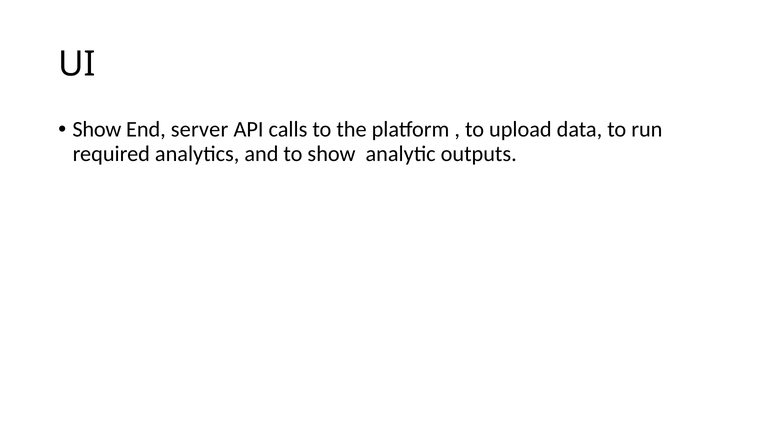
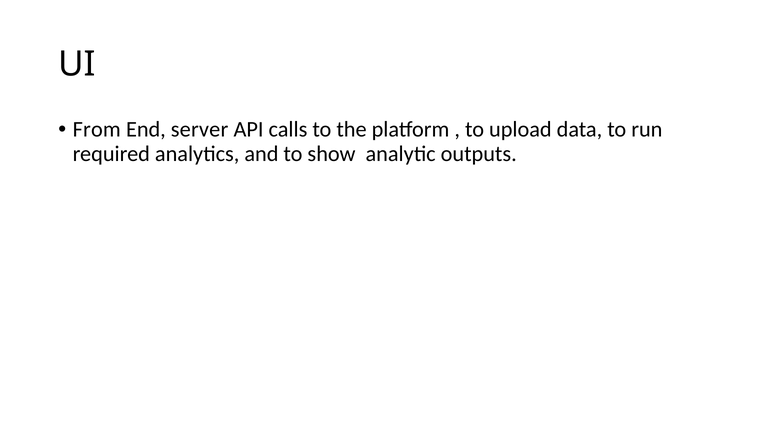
Show at (97, 129): Show -> From
